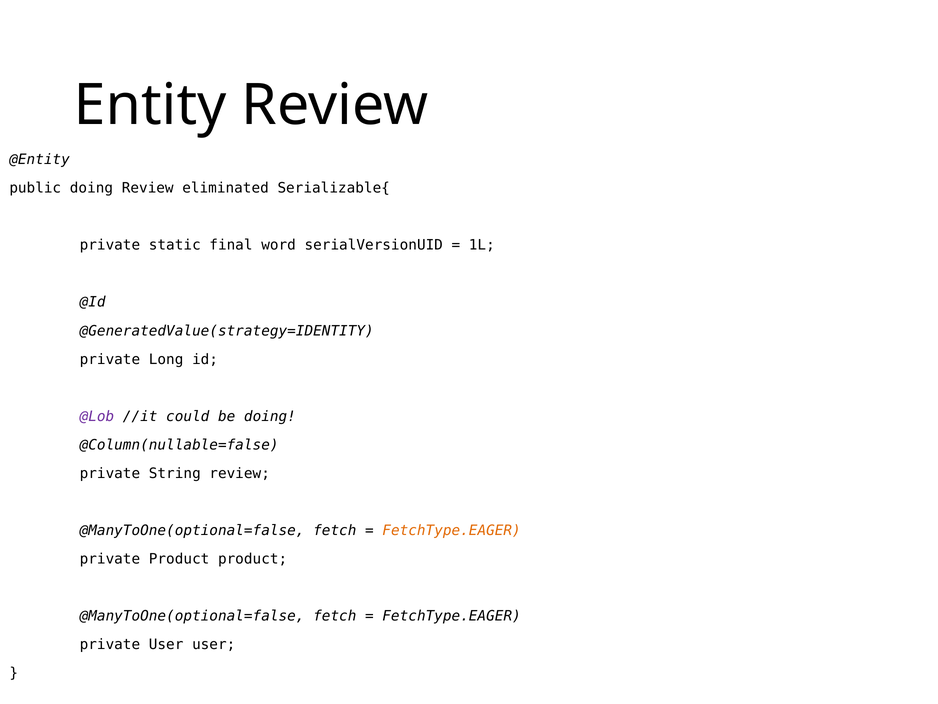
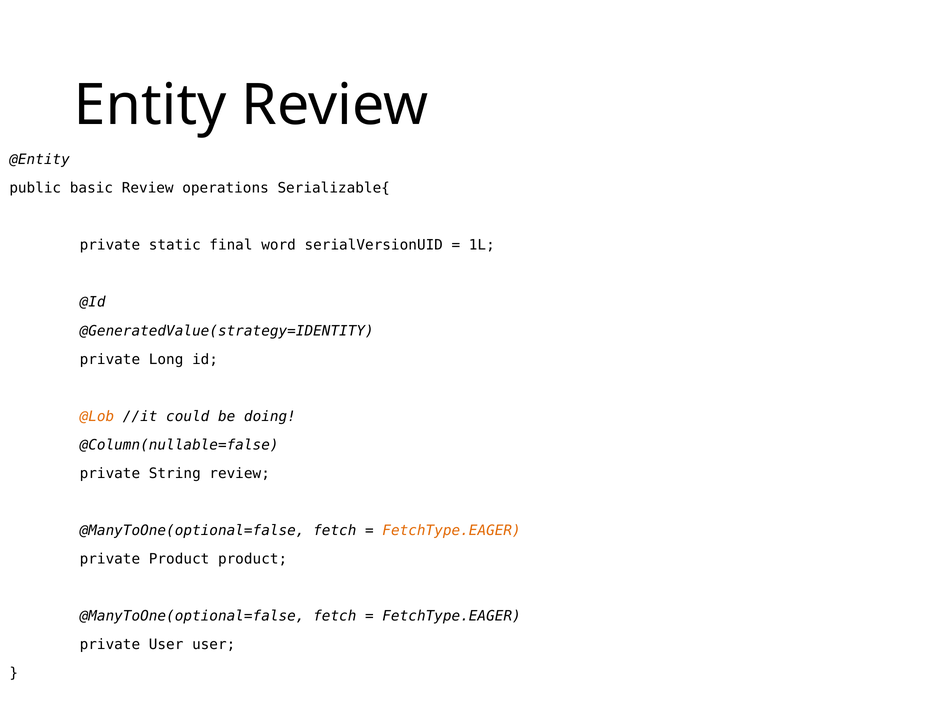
public doing: doing -> basic
eliminated: eliminated -> operations
@Lob colour: purple -> orange
